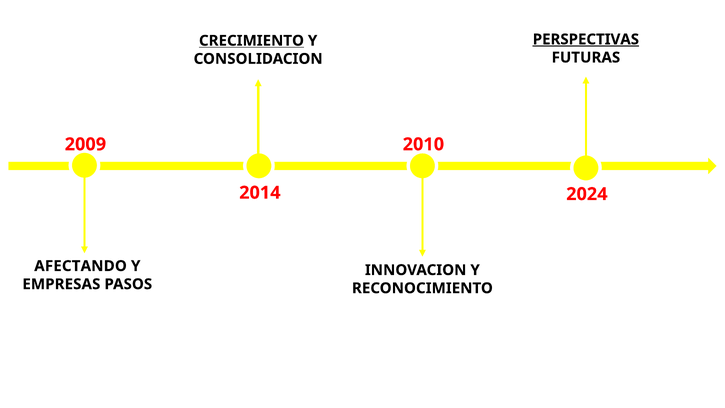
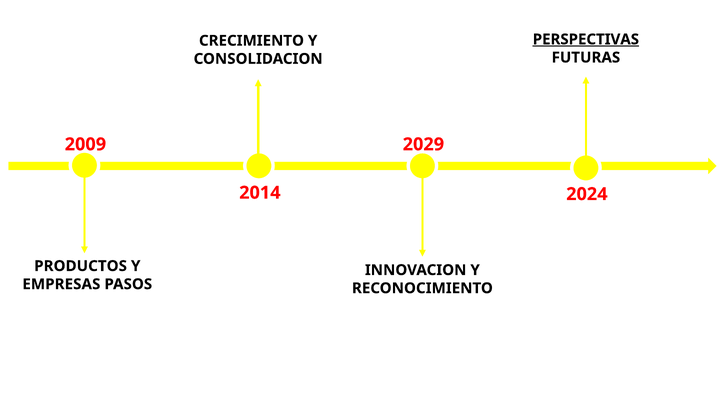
CRECIMIENTO underline: present -> none
2010: 2010 -> 2029
AFECTANDO: AFECTANDO -> PRODUCTOS
